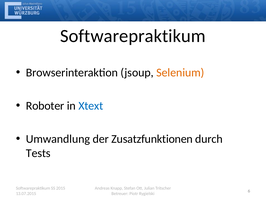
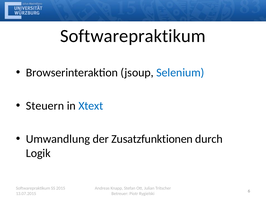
Selenium colour: orange -> blue
Roboter: Roboter -> Steuern
Tests: Tests -> Logik
